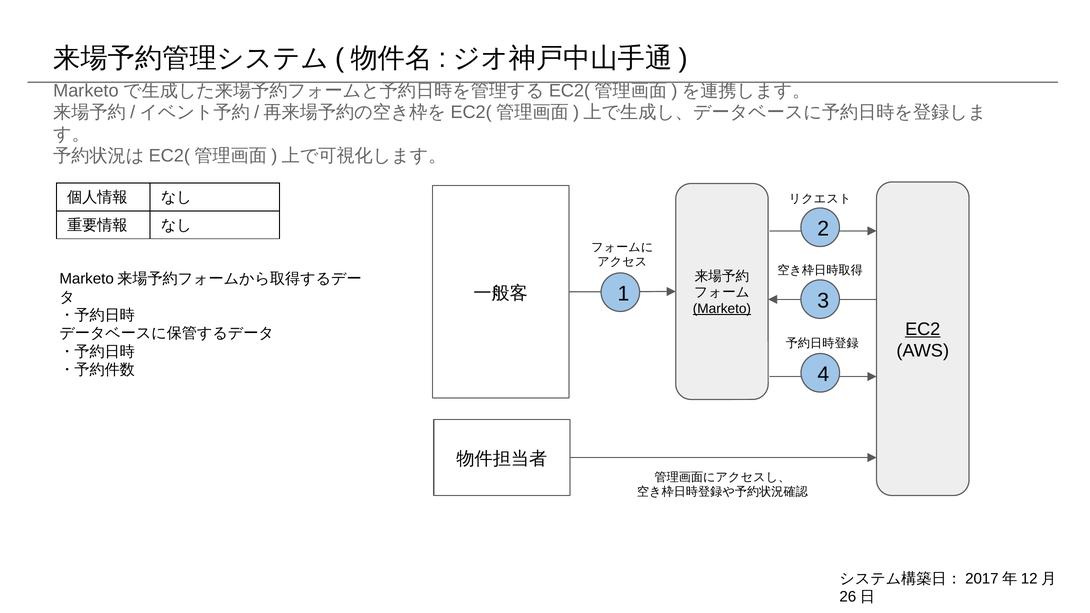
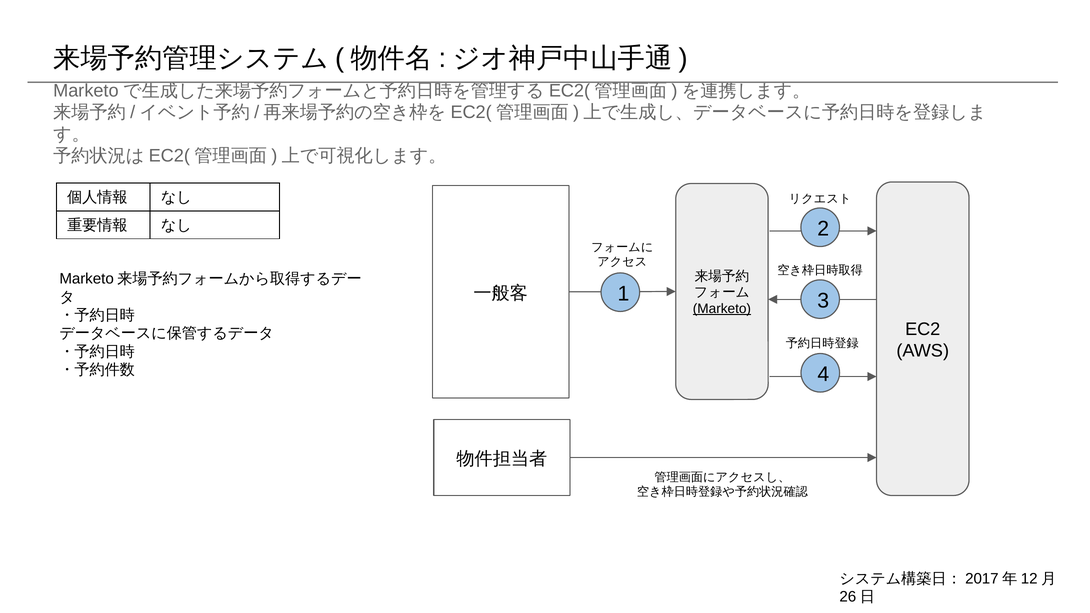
EC2 underline: present -> none
